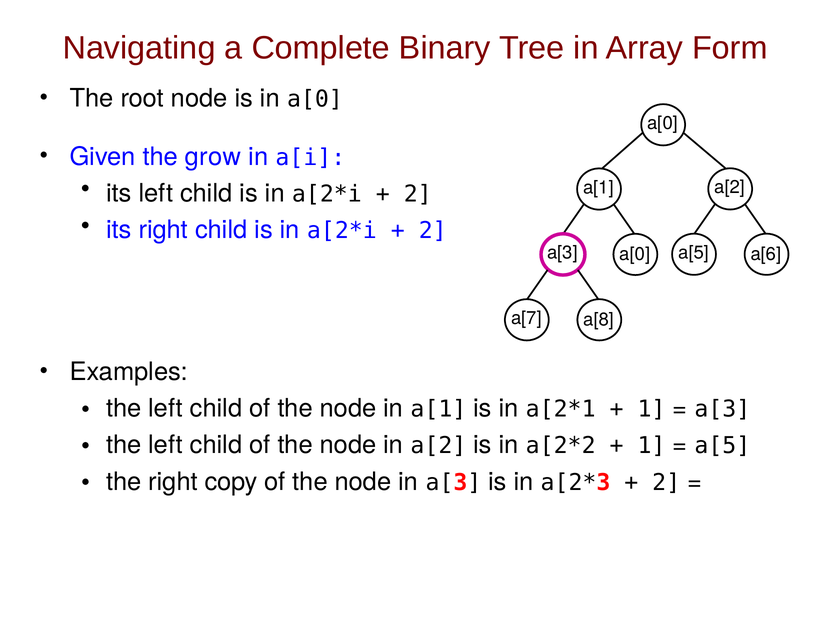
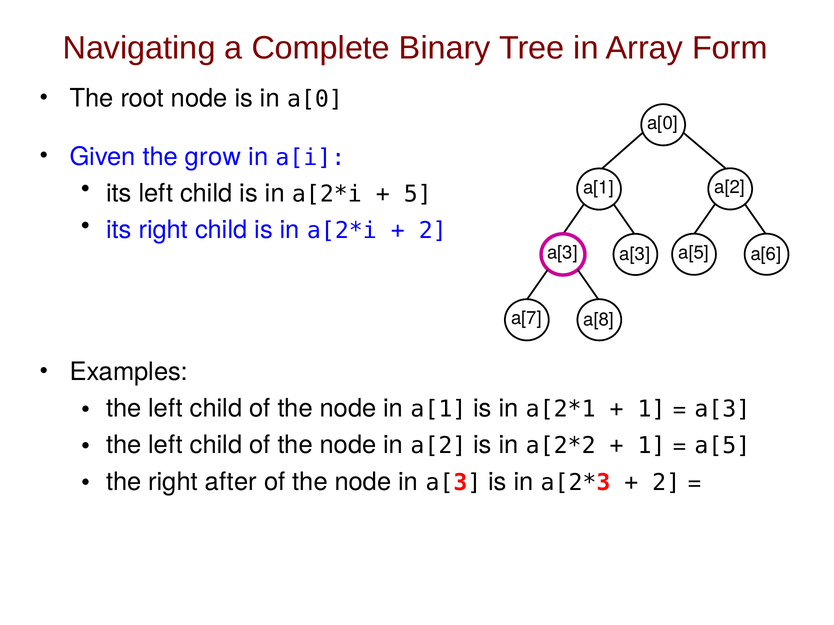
2 at (418, 194): 2 -> 5
a[0 at (635, 254): a[0 -> a[3
copy: copy -> after
